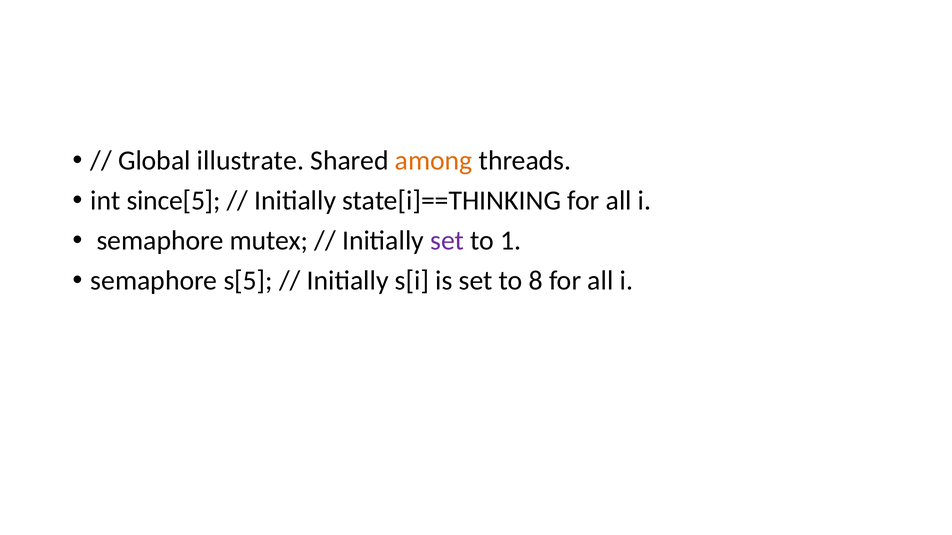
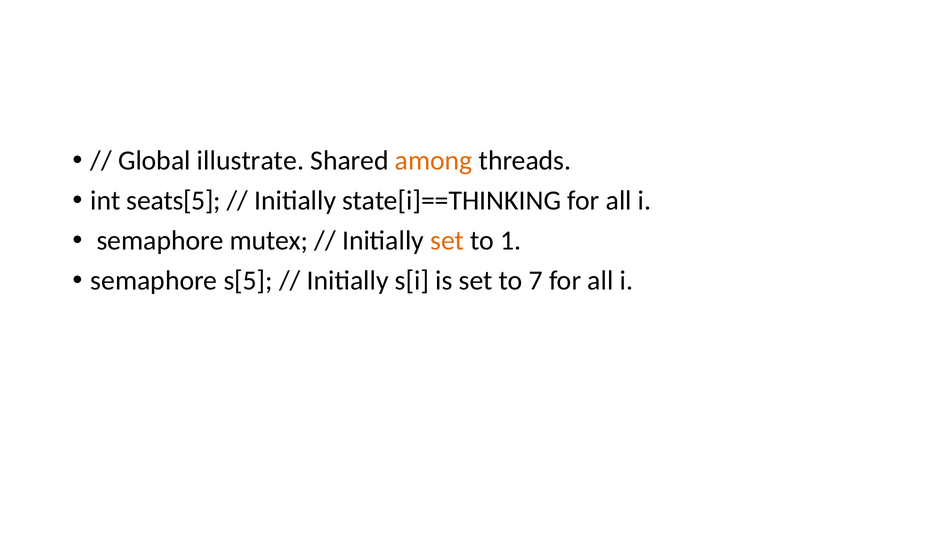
since[5: since[5 -> seats[5
set at (447, 241) colour: purple -> orange
8: 8 -> 7
